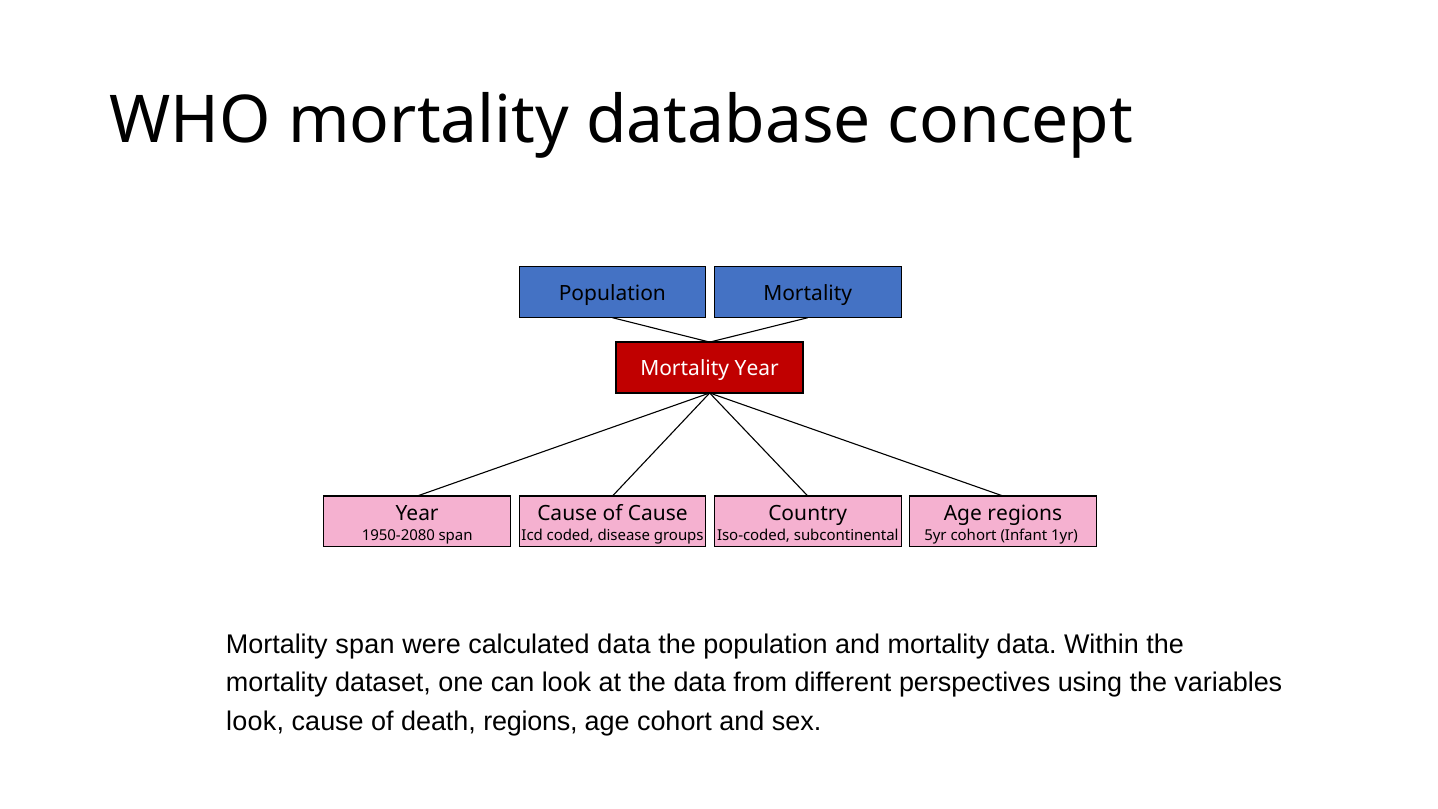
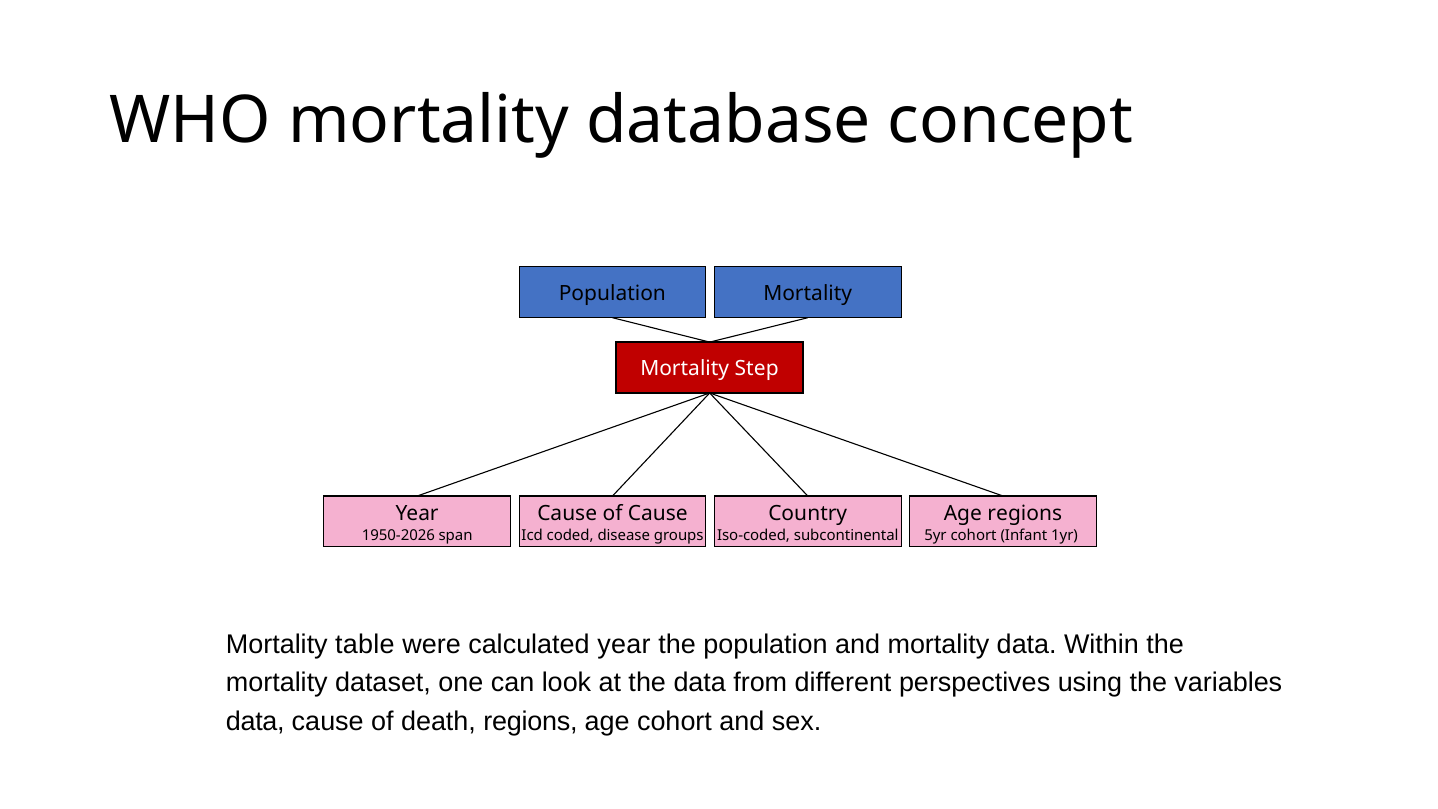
Mortality Year: Year -> Step
1950-2080: 1950-2080 -> 1950-2026
Mortality span: span -> table
calculated data: data -> year
look at (255, 722): look -> data
